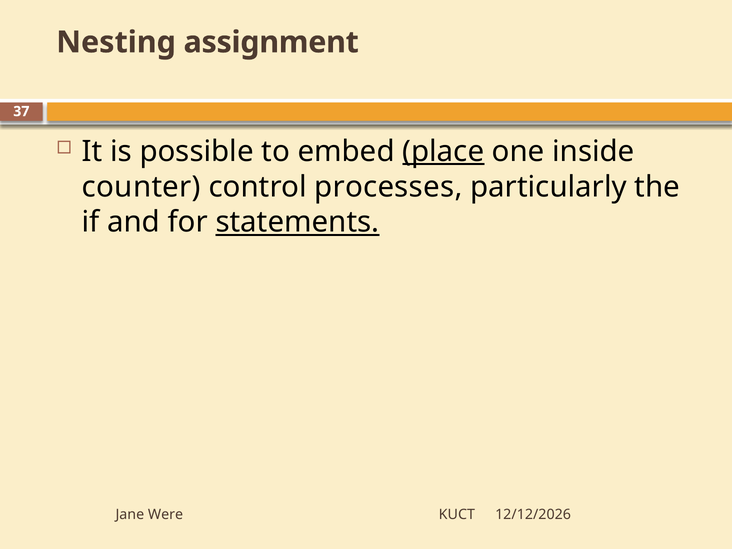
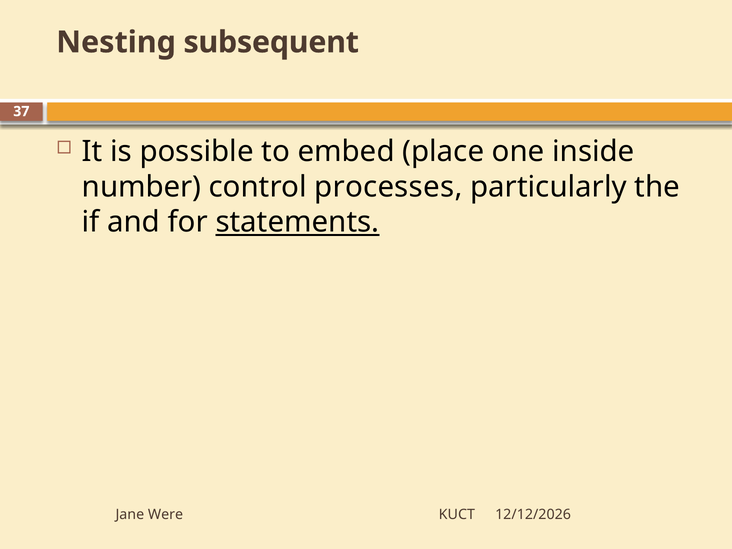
assignment: assignment -> subsequent
place underline: present -> none
counter: counter -> number
